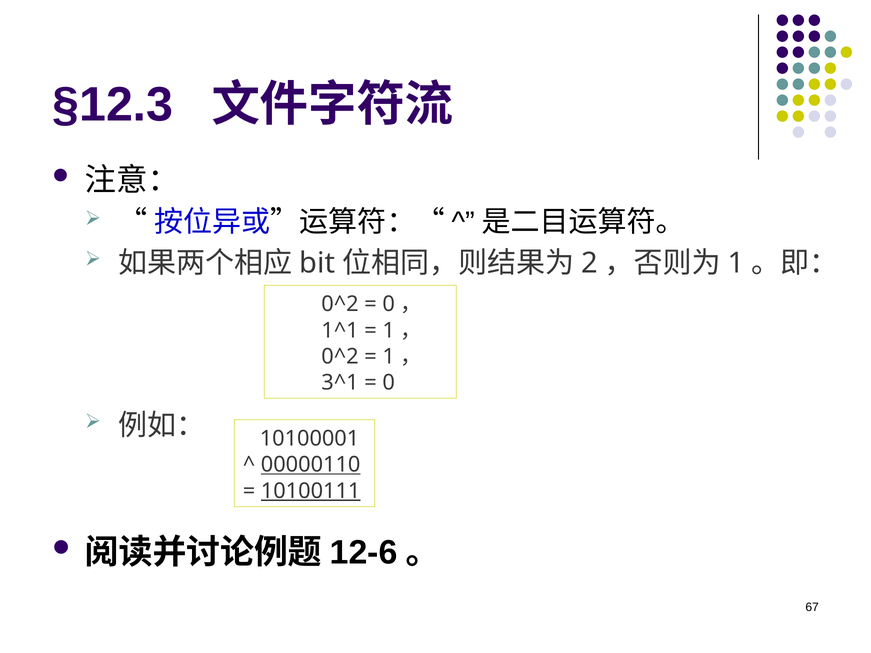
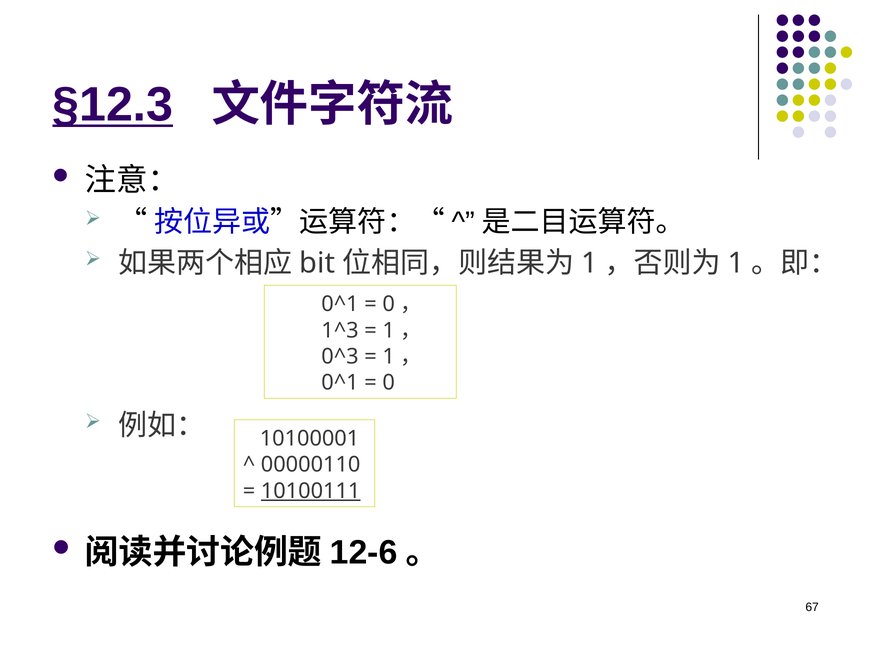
§12.3 underline: none -> present
2 at (590, 263): 2 -> 1
0^2 at (340, 304): 0^2 -> 0^1
1^1: 1^1 -> 1^3
0^2 at (340, 357): 0^2 -> 0^3
3^1 at (340, 383): 3^1 -> 0^1
00000110 underline: present -> none
